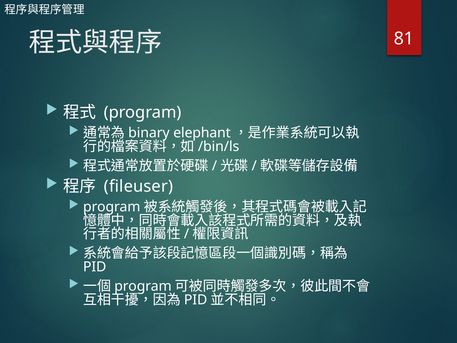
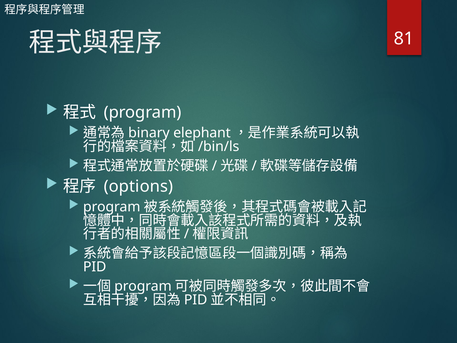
fileuser: fileuser -> options
